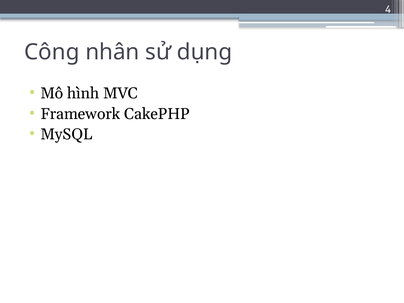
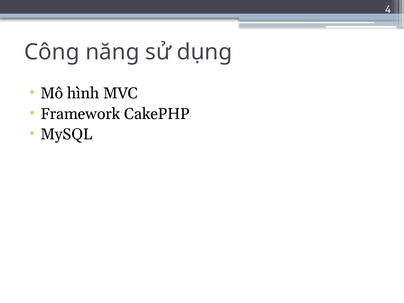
nhân: nhân -> năng
